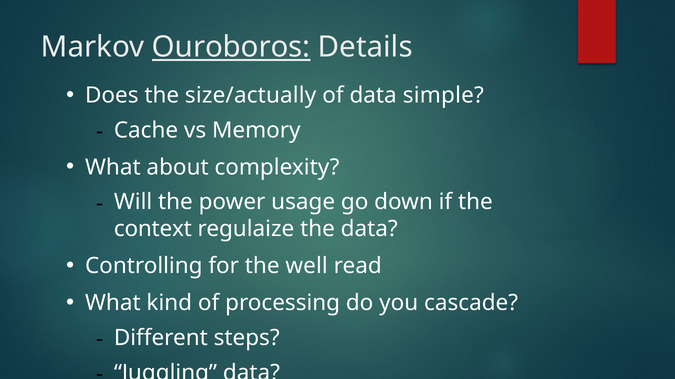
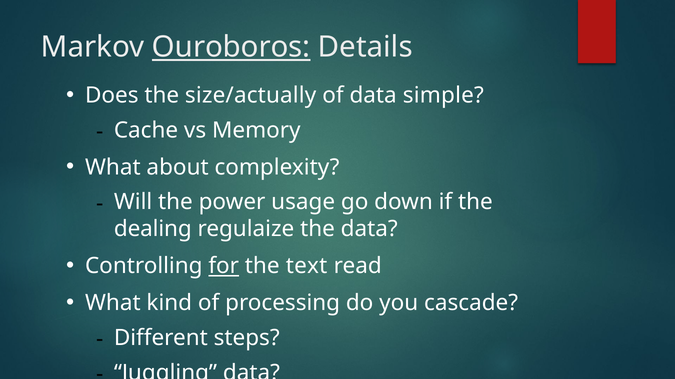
context: context -> dealing
for underline: none -> present
well: well -> text
